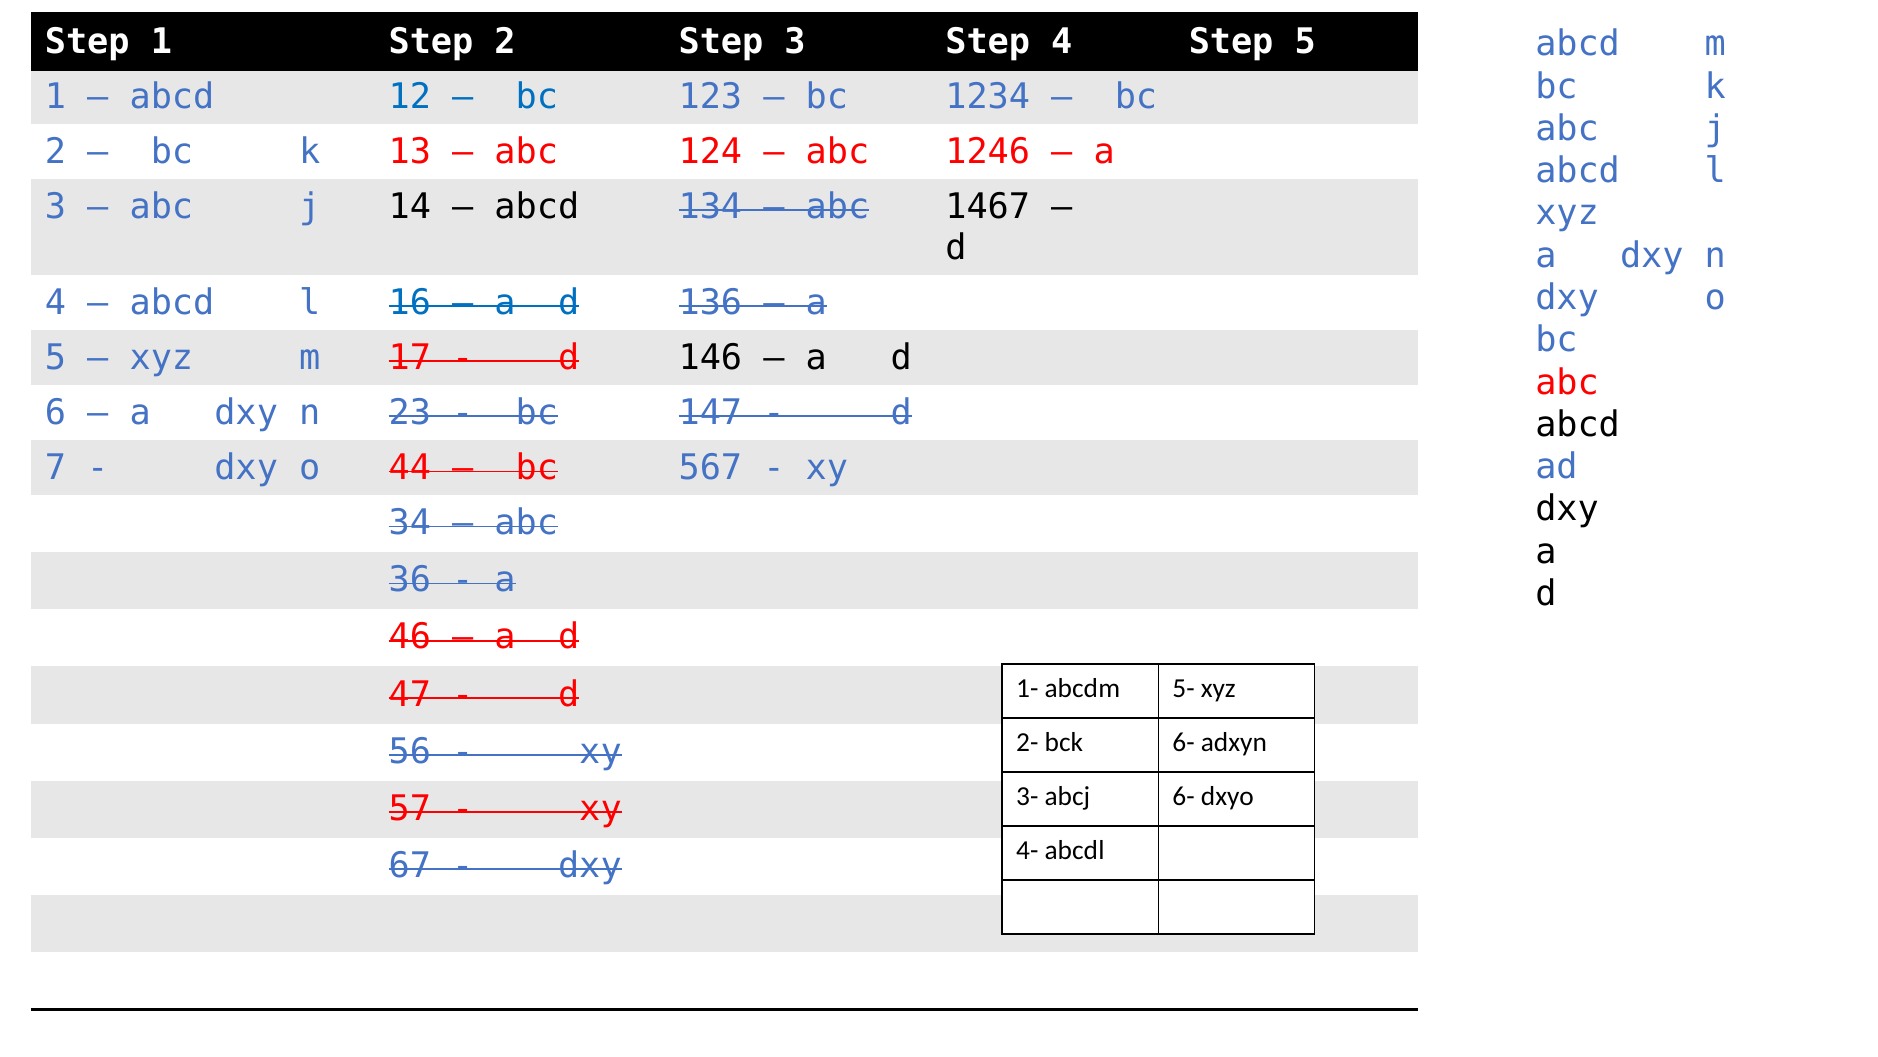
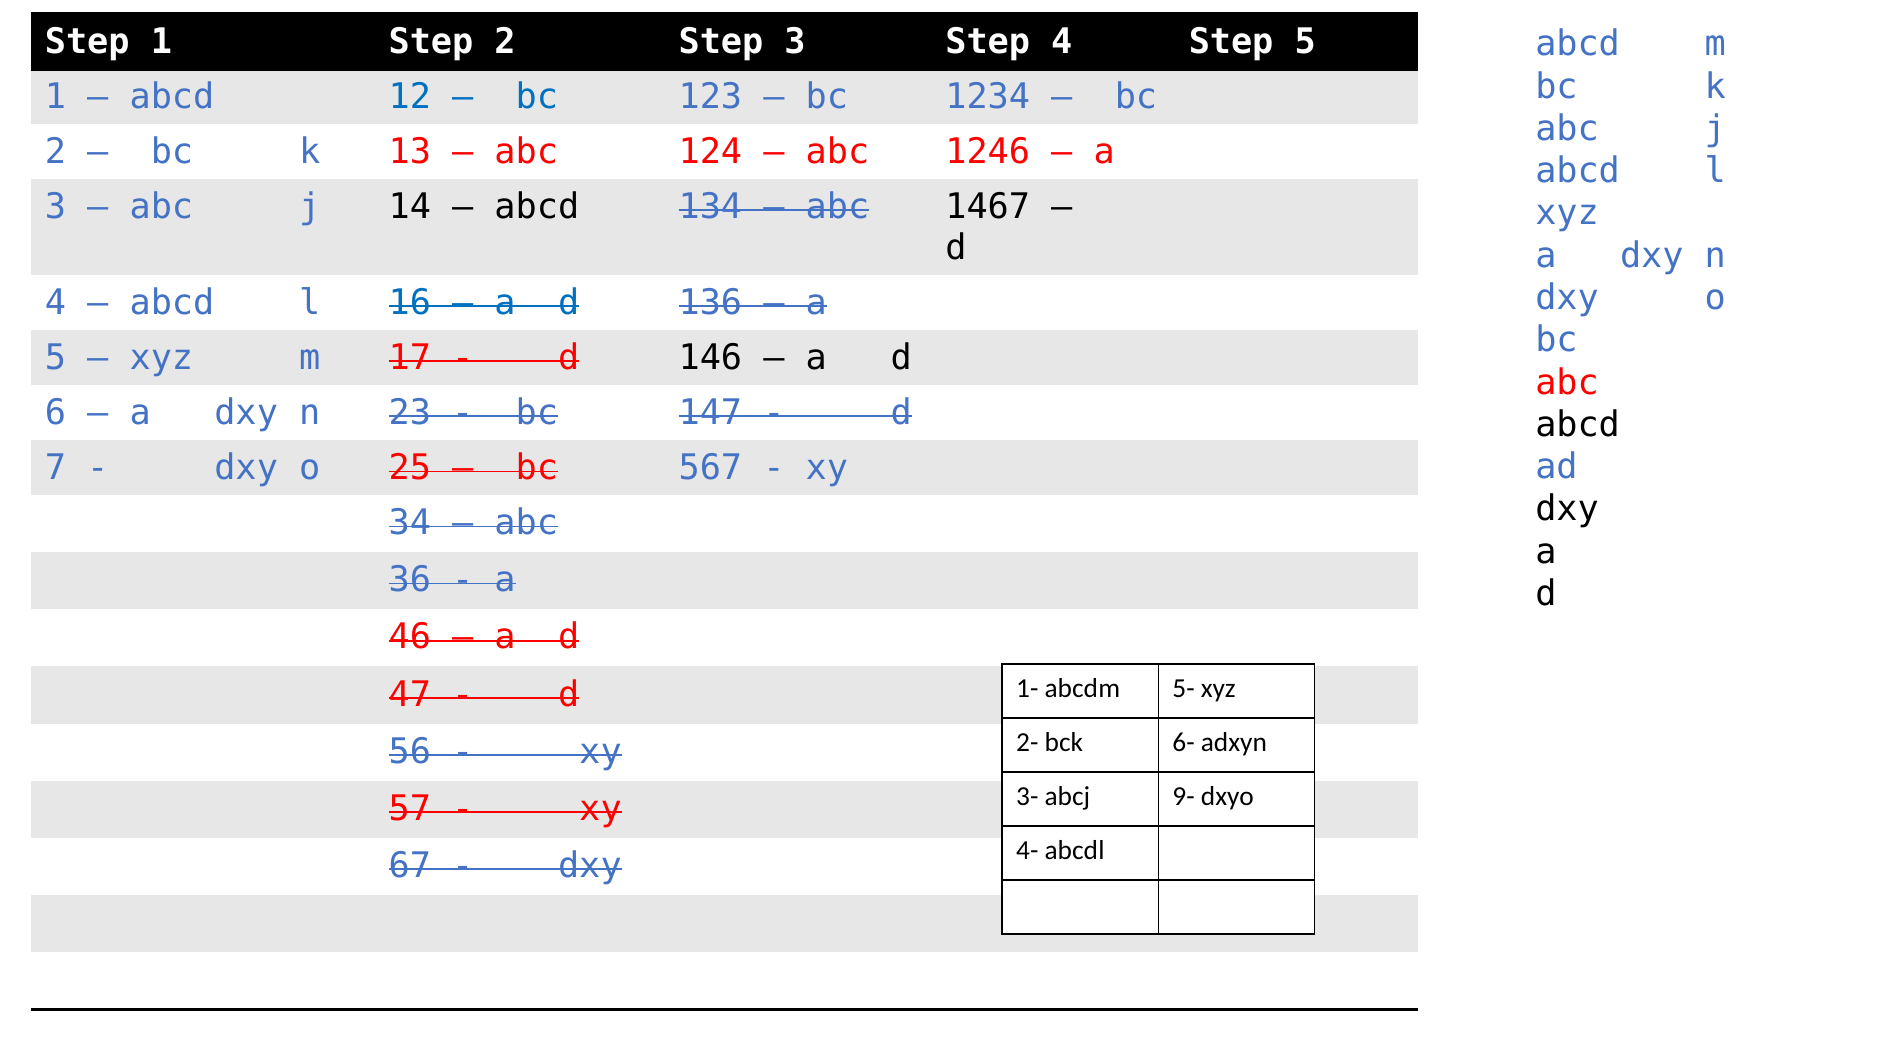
44: 44 -> 25
abcj 6-: 6- -> 9-
